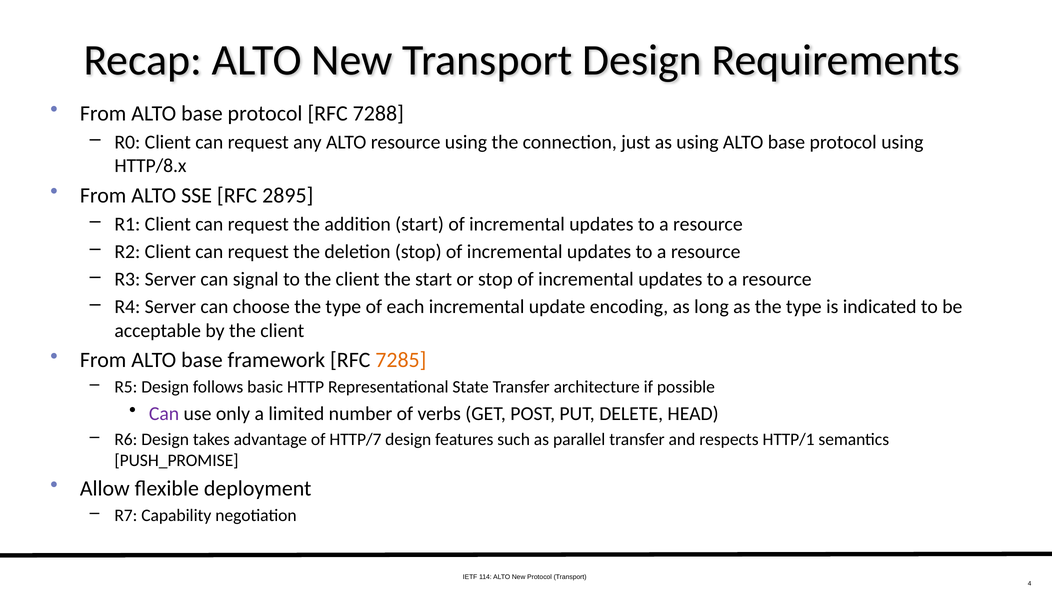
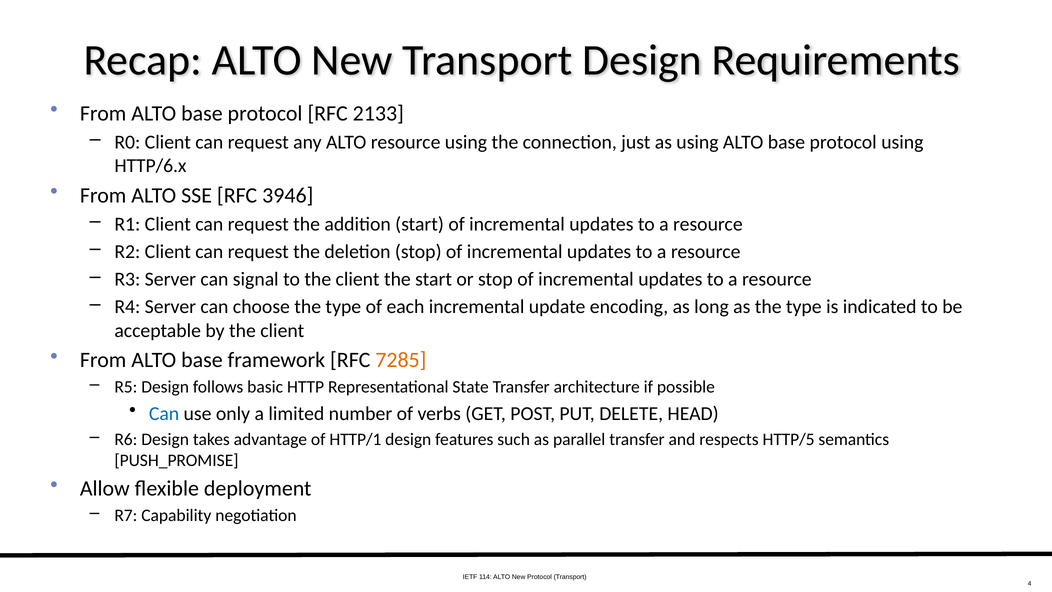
7288: 7288 -> 2133
HTTP/8.x: HTTP/8.x -> HTTP/6.x
2895: 2895 -> 3946
Can at (164, 413) colour: purple -> blue
HTTP/7: HTTP/7 -> HTTP/1
HTTP/1: HTTP/1 -> HTTP/5
